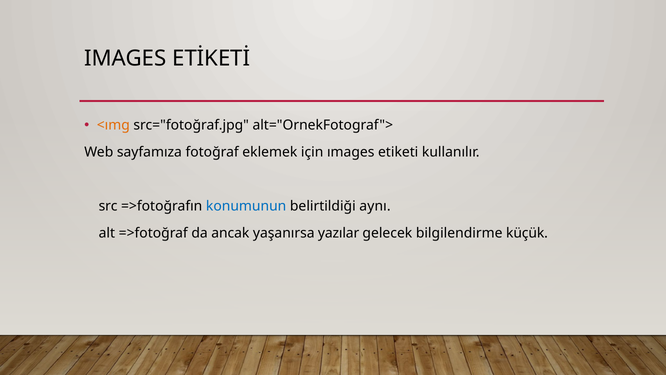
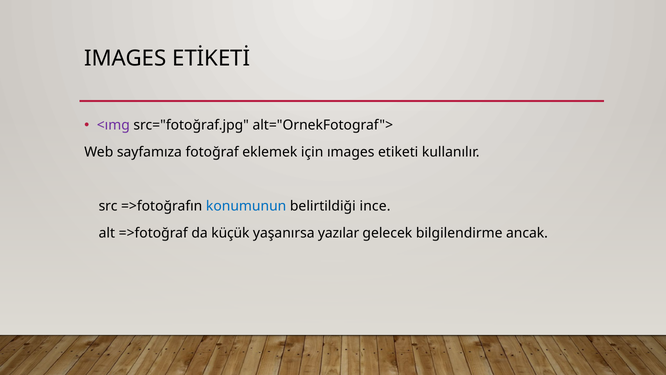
<ımg colour: orange -> purple
aynı: aynı -> ince
ancak: ancak -> küçük
küçük: küçük -> ancak
